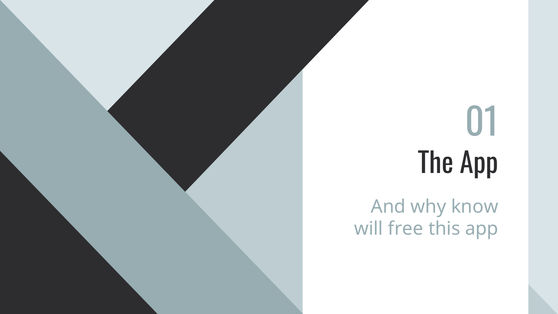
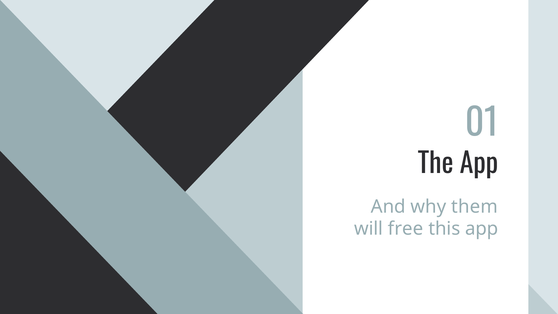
know: know -> them
